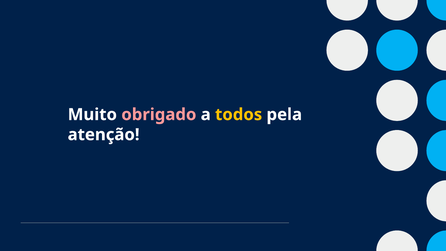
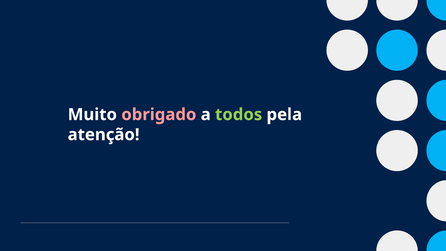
todos colour: yellow -> light green
